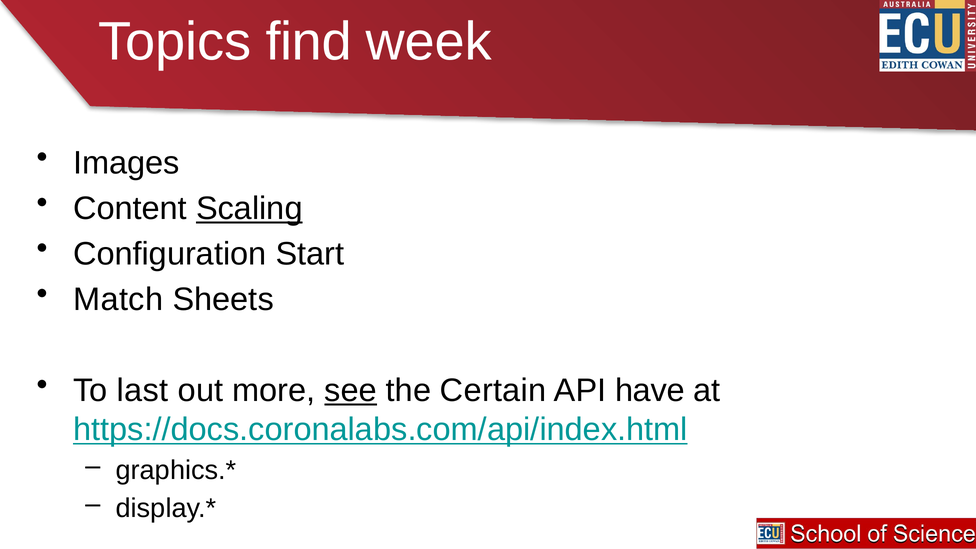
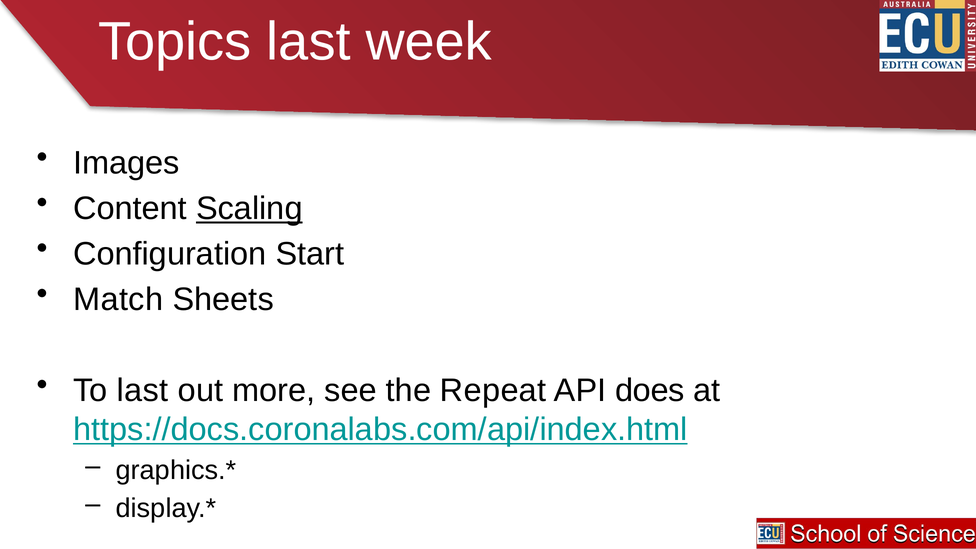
Topics find: find -> last
see underline: present -> none
Certain: Certain -> Repeat
have: have -> does
